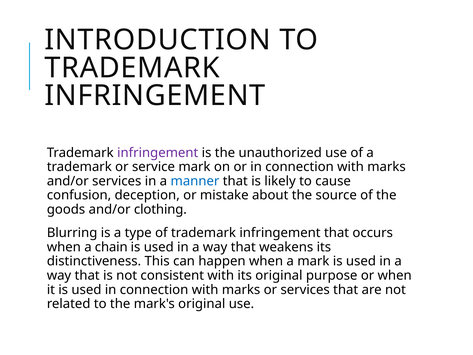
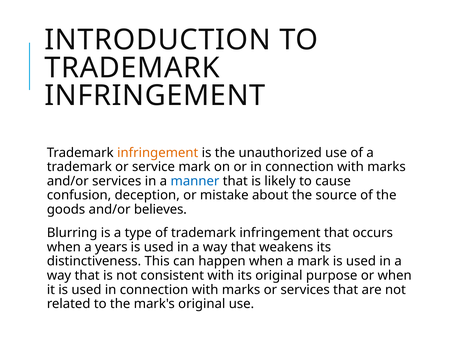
infringement at (158, 153) colour: purple -> orange
clothing: clothing -> believes
chain: chain -> years
